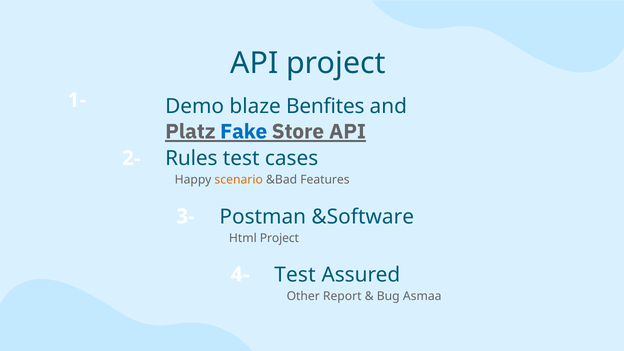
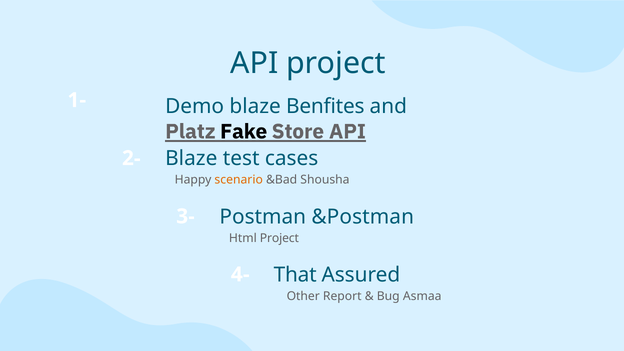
Fake colour: blue -> black
Rules at (191, 159): Rules -> Blaze
Features: Features -> Shousha
&Software: &Software -> &Postman
Test at (295, 275): Test -> That
